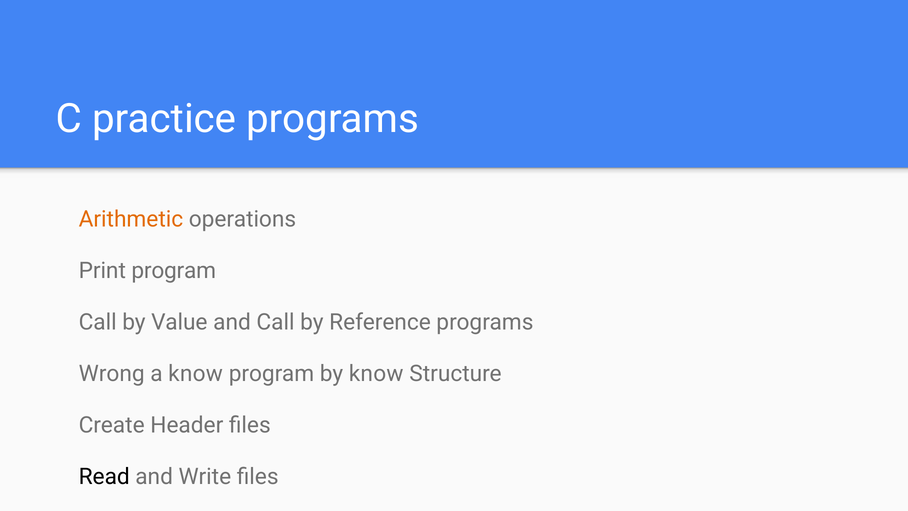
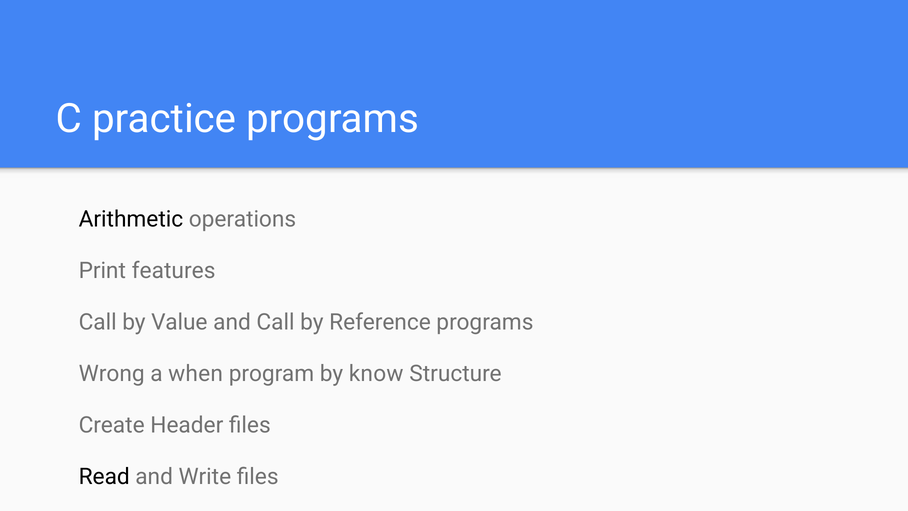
Arithmetic colour: orange -> black
Print program: program -> features
a know: know -> when
